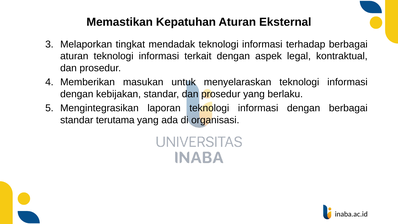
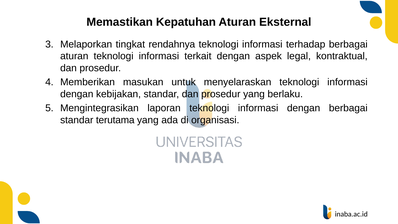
mendadak: mendadak -> rendahnya
